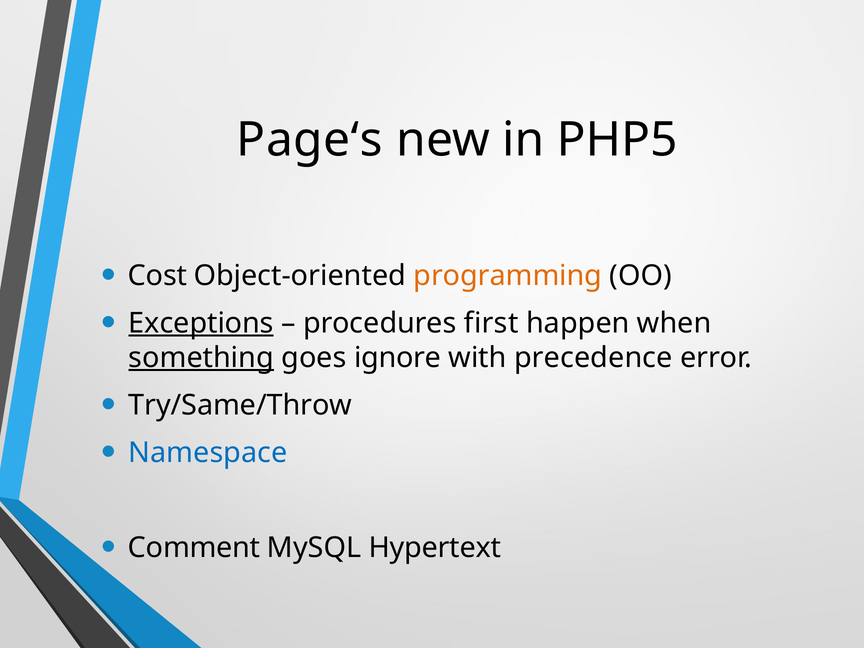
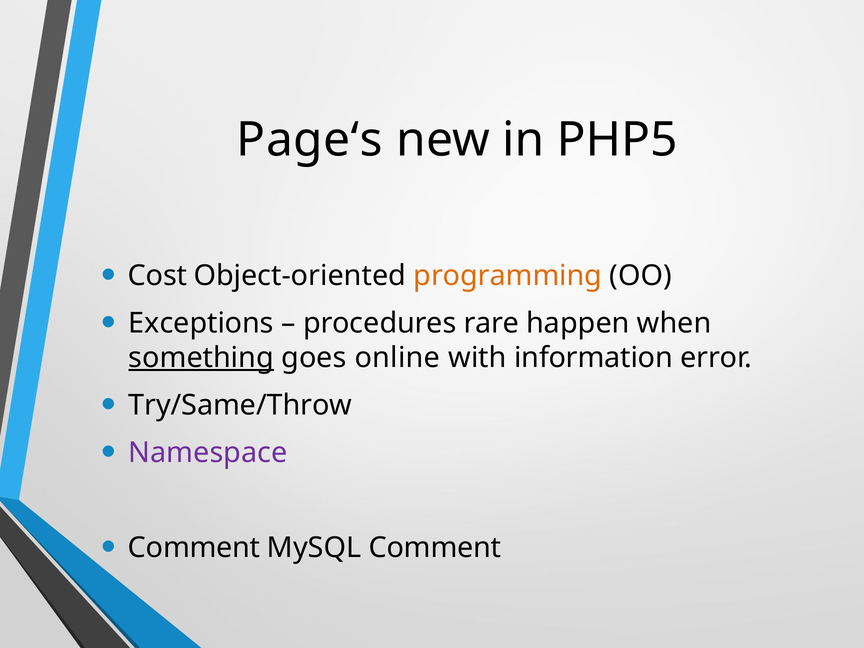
Exceptions underline: present -> none
first: first -> rare
ignore: ignore -> online
precedence: precedence -> information
Namespace colour: blue -> purple
MySQL Hypertext: Hypertext -> Comment
